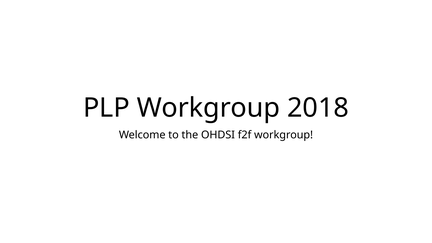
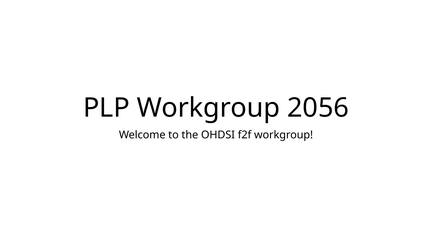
2018: 2018 -> 2056
